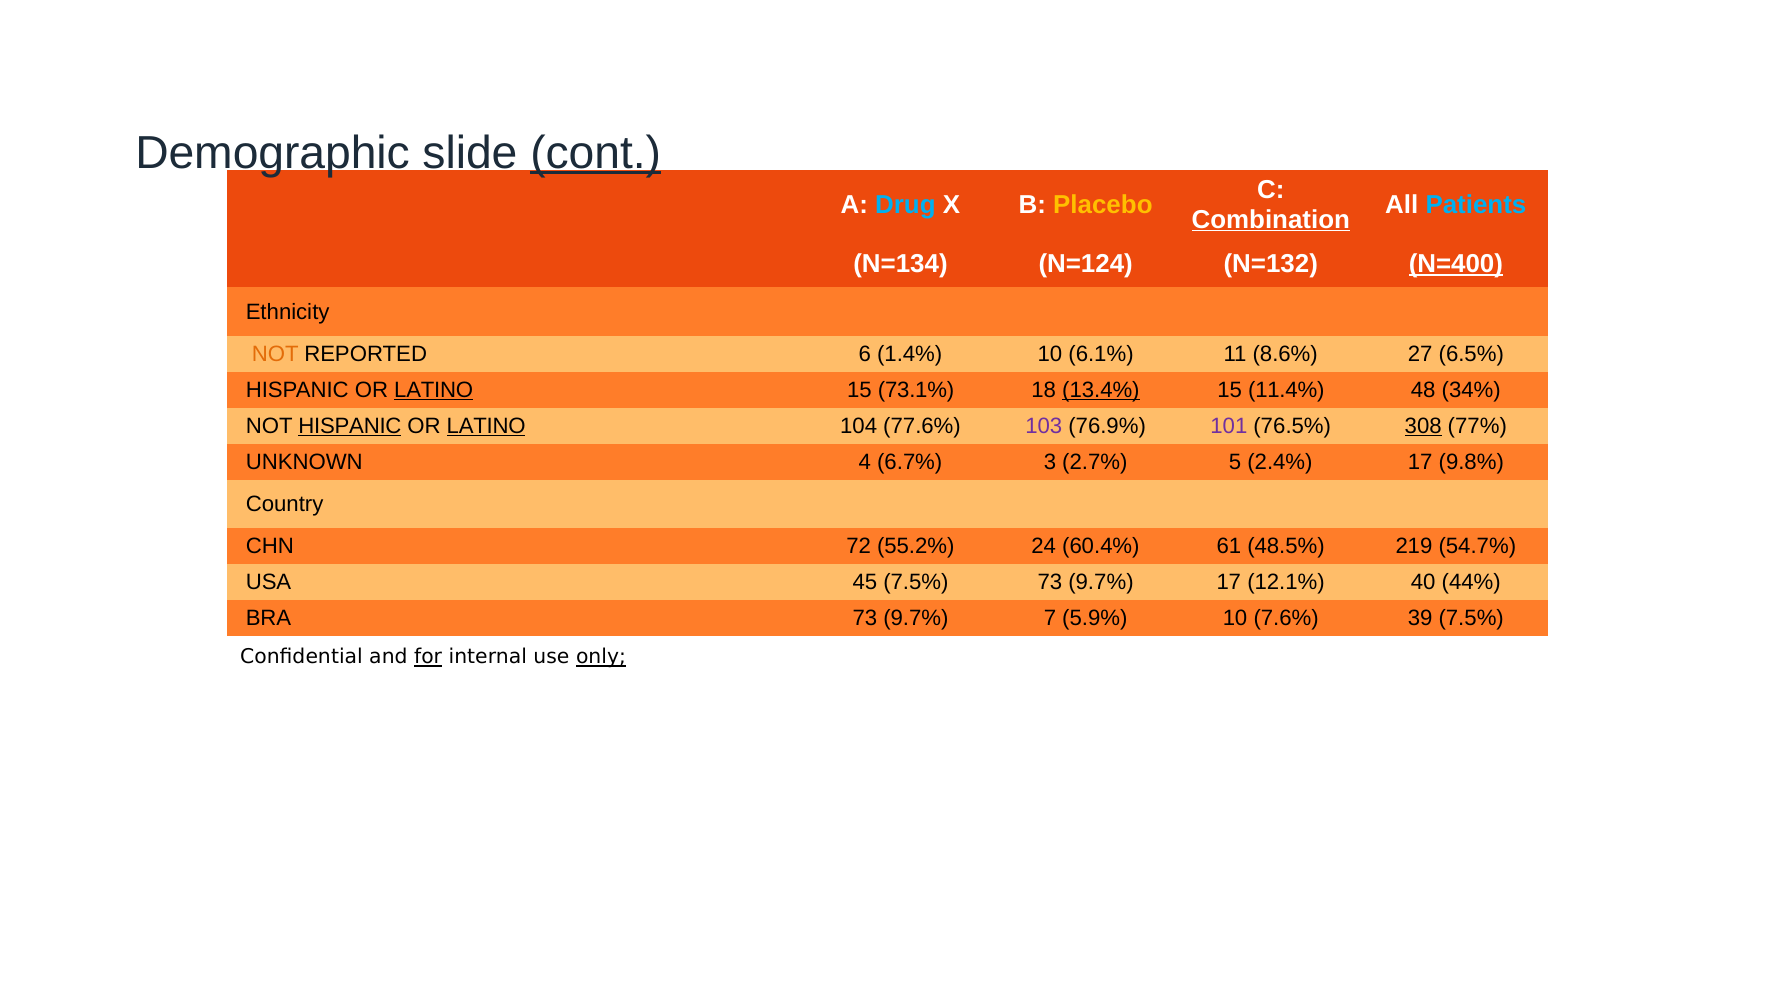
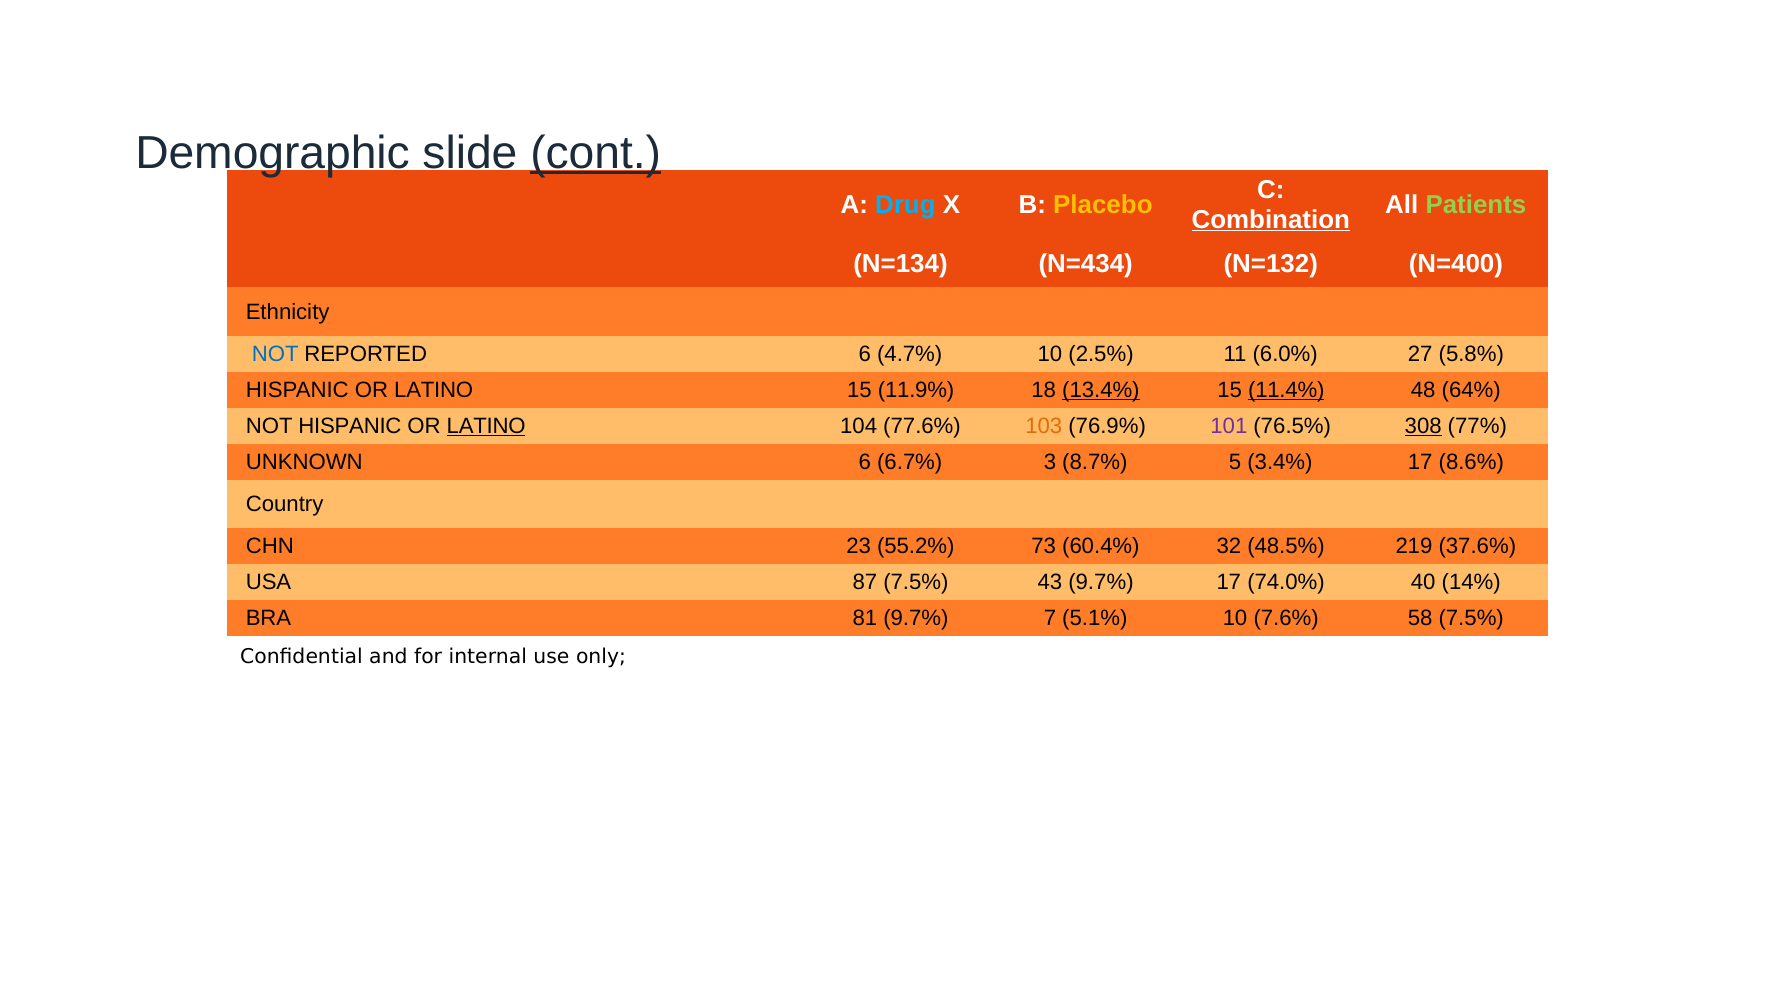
Patients colour: light blue -> light green
N=124: N=124 -> N=434
N=400 underline: present -> none
NOT at (275, 354) colour: orange -> blue
1.4%: 1.4% -> 4.7%
6.1%: 6.1% -> 2.5%
8.6%: 8.6% -> 6.0%
6.5%: 6.5% -> 5.8%
LATINO at (434, 390) underline: present -> none
73.1%: 73.1% -> 11.9%
11.4% underline: none -> present
34%: 34% -> 64%
HISPANIC at (350, 426) underline: present -> none
103 colour: purple -> orange
UNKNOWN 4: 4 -> 6
2.7%: 2.7% -> 8.7%
2.4%: 2.4% -> 3.4%
9.8%: 9.8% -> 8.6%
72: 72 -> 23
24: 24 -> 73
61: 61 -> 32
54.7%: 54.7% -> 37.6%
45: 45 -> 87
7.5% 73: 73 -> 43
12.1%: 12.1% -> 74.0%
44%: 44% -> 14%
BRA 73: 73 -> 81
5.9%: 5.9% -> 5.1%
39: 39 -> 58
for underline: present -> none
only underline: present -> none
